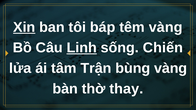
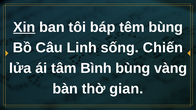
têm vàng: vàng -> bùng
Linh underline: present -> none
Trận: Trận -> Bình
thay: thay -> gian
